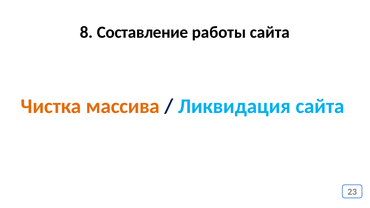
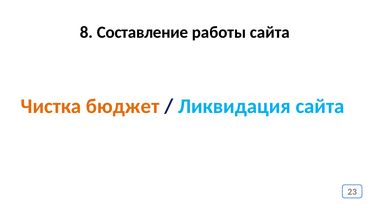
массива: массива -> бюджет
